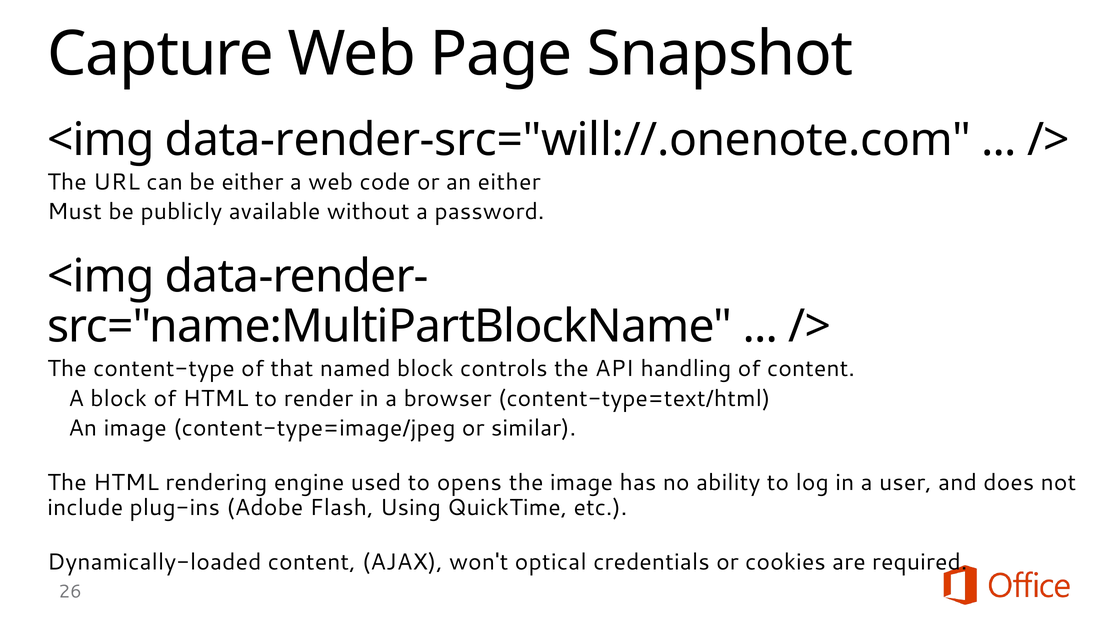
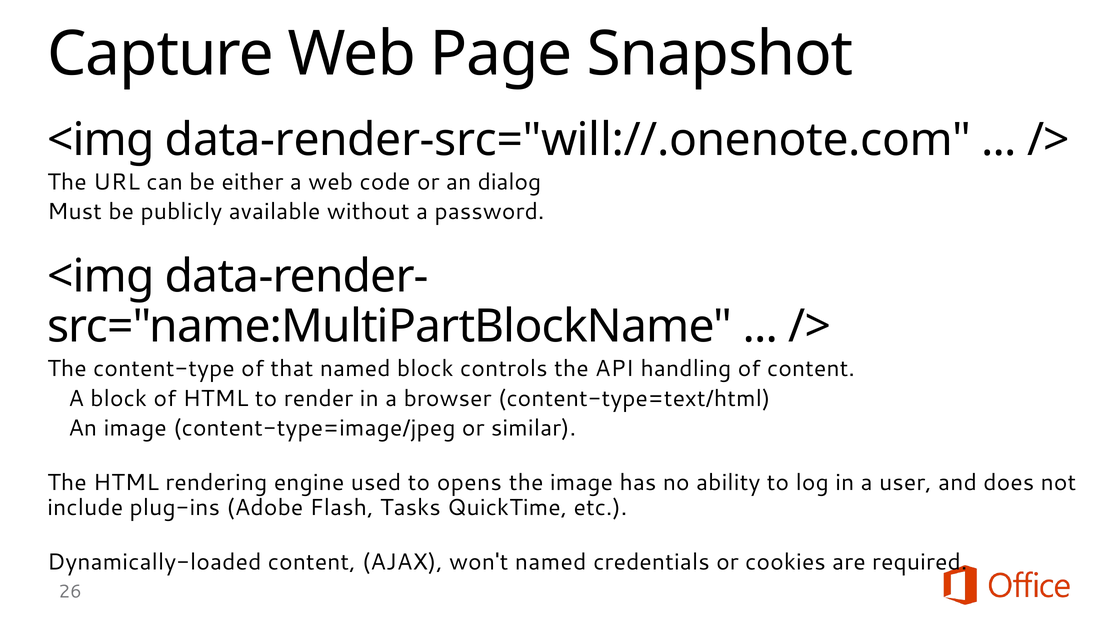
an either: either -> dialog
Using: Using -> Tasks
won't optical: optical -> named
